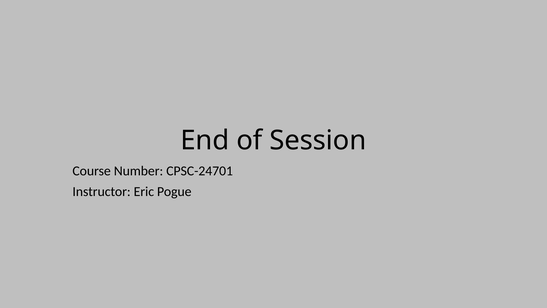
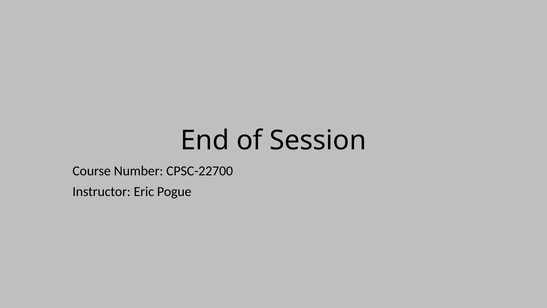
CPSC-24701: CPSC-24701 -> CPSC-22700
